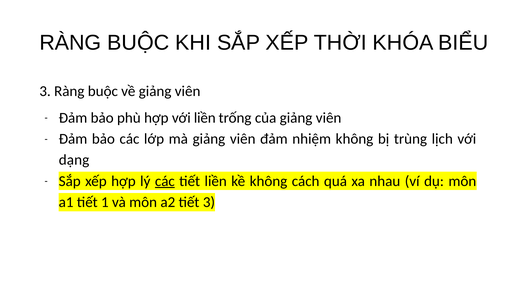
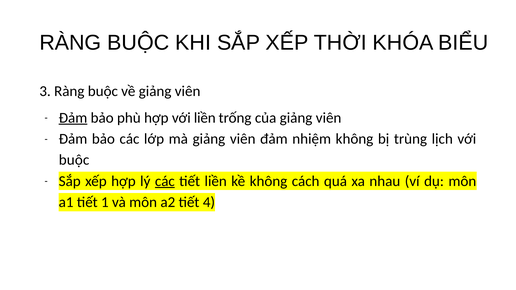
Đảm at (73, 118) underline: none -> present
dạng at (74, 160): dạng -> buộc
tiết 3: 3 -> 4
